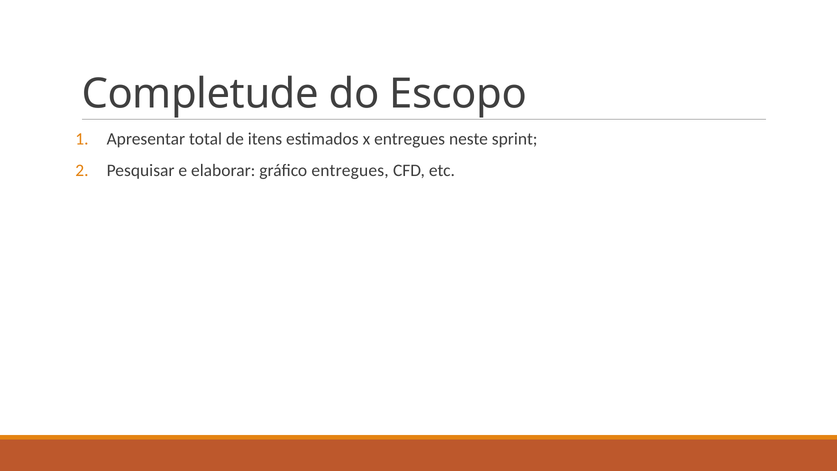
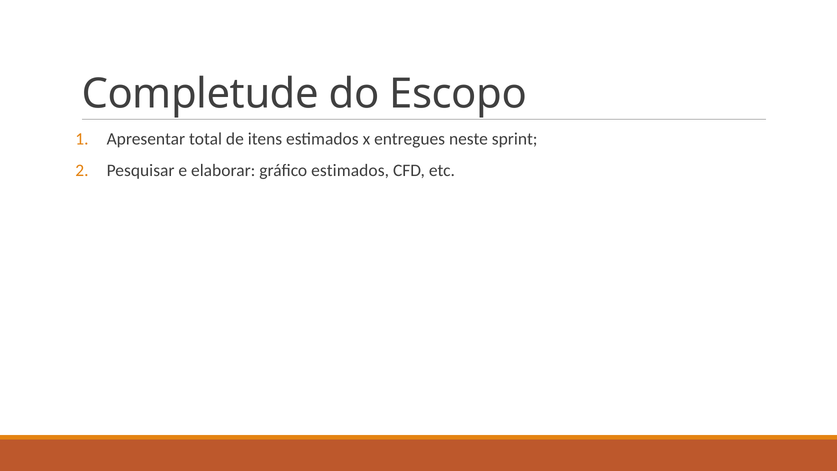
gráfico entregues: entregues -> estimados
